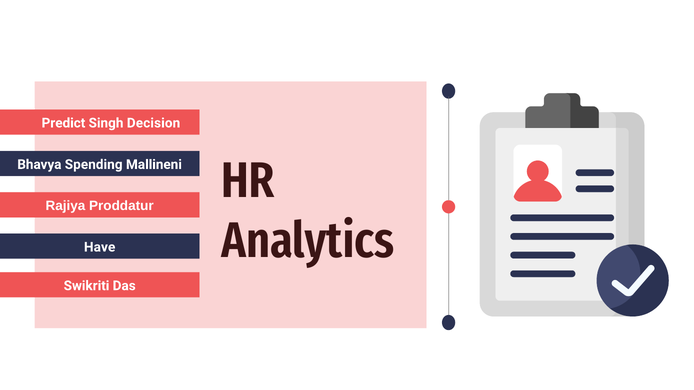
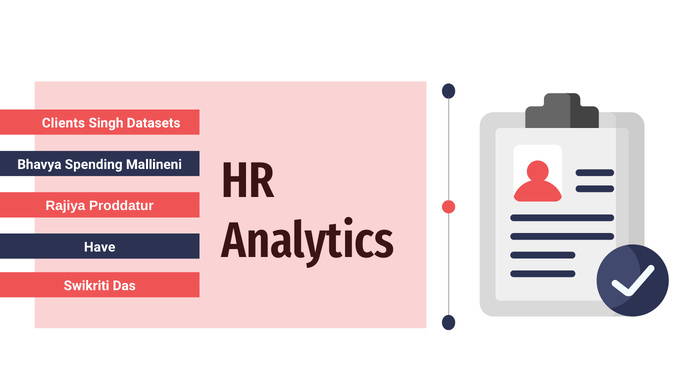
Predict: Predict -> Clients
Decision: Decision -> Datasets
